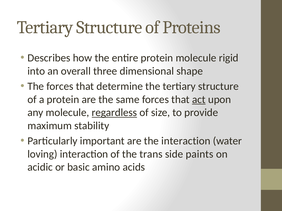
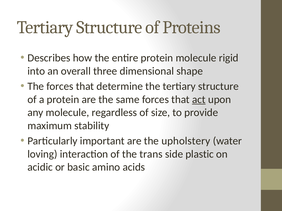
regardless underline: present -> none
the interaction: interaction -> upholstery
paints: paints -> plastic
